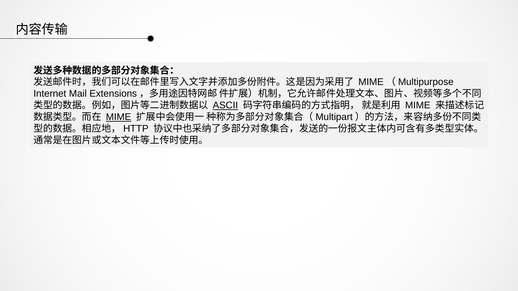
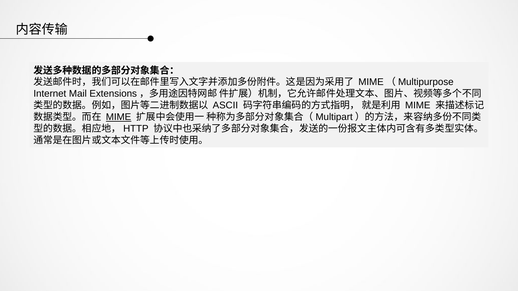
ASCII underline: present -> none
